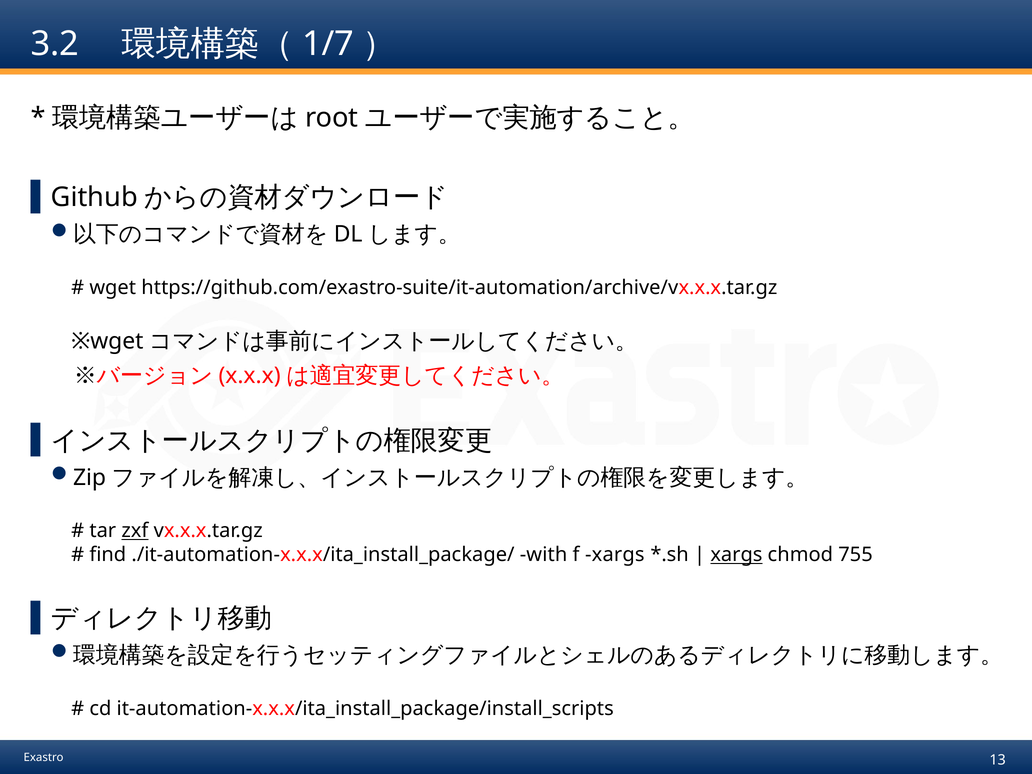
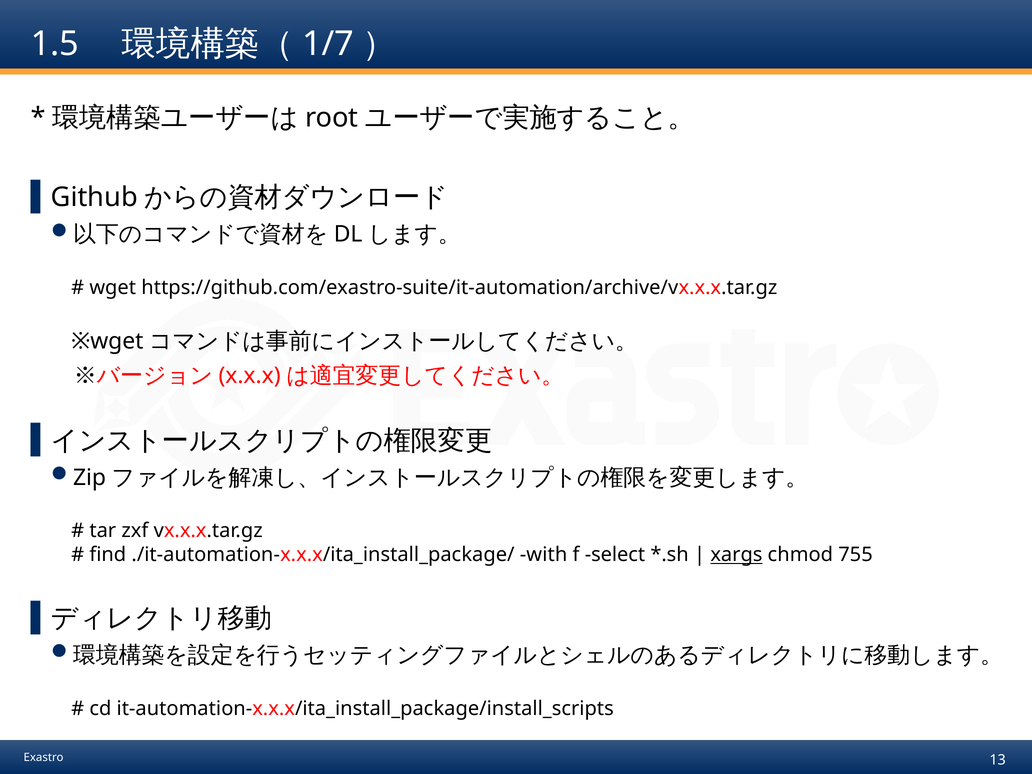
3.2: 3.2 -> 1.5
zxf underline: present -> none
f xargs: xargs -> select
